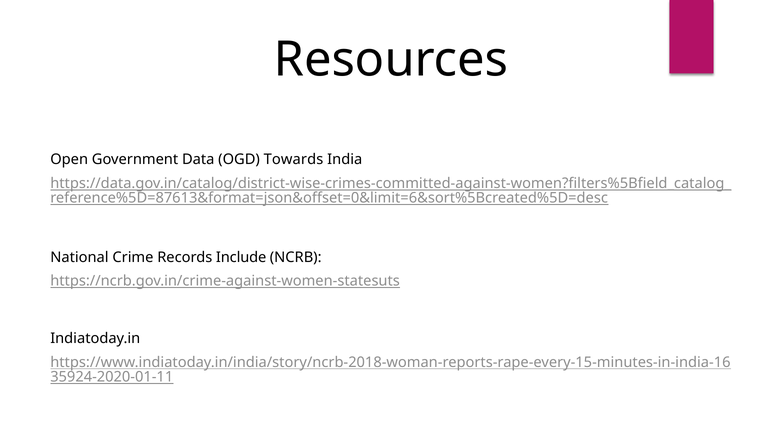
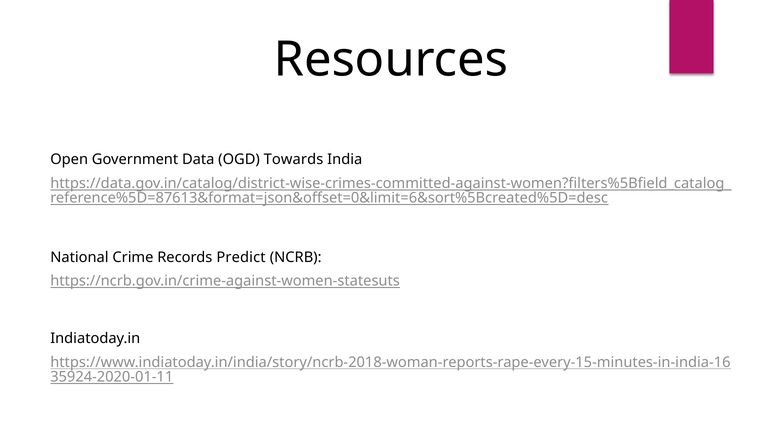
Include: Include -> Predict
